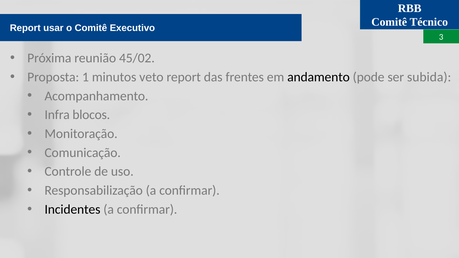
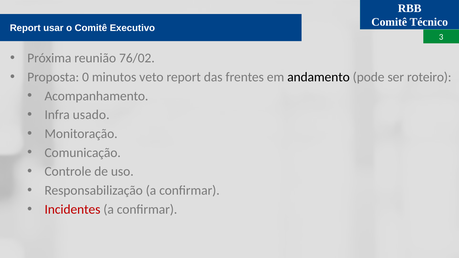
45/02: 45/02 -> 76/02
1: 1 -> 0
subida: subida -> roteiro
blocos: blocos -> usado
Incidentes colour: black -> red
